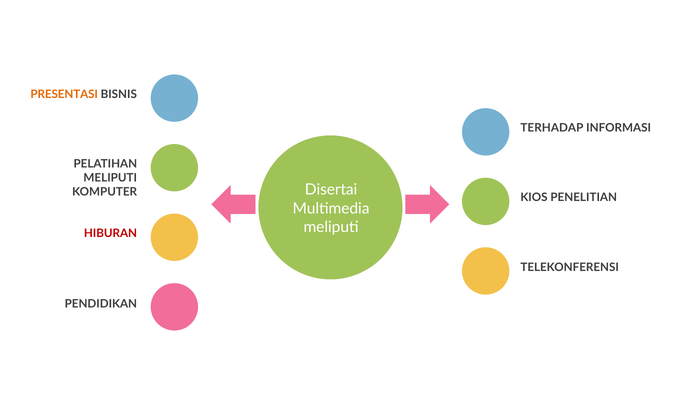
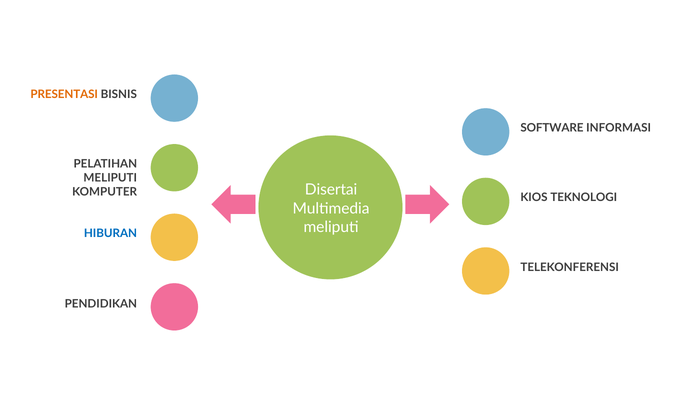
TERHADAP: TERHADAP -> SOFTWARE
PENELITIAN: PENELITIAN -> TEKNOLOGI
HIBURAN colour: red -> blue
